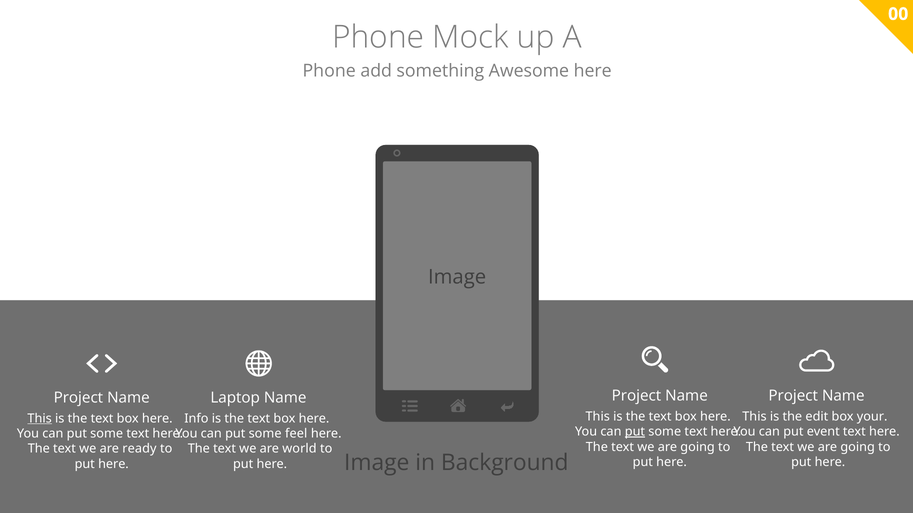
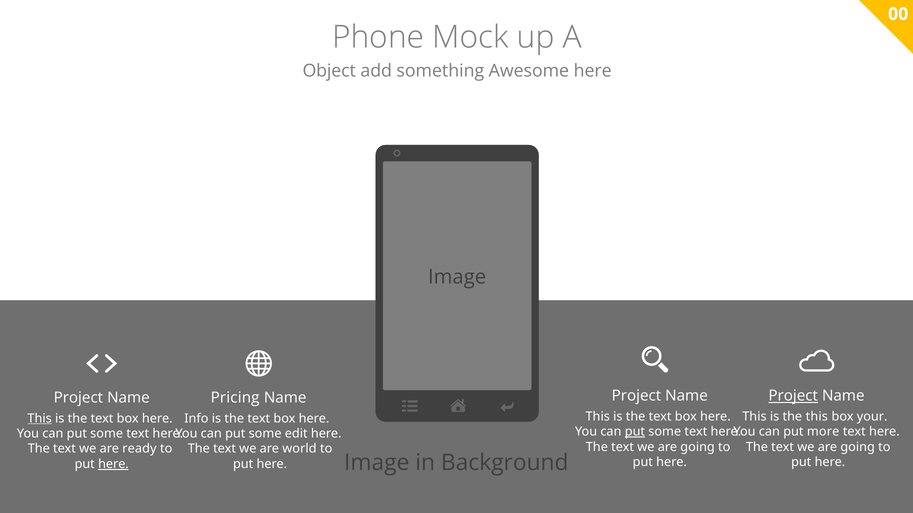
Phone at (329, 71): Phone -> Object
Project at (793, 396) underline: none -> present
Laptop: Laptop -> Pricing
the edit: edit -> this
event: event -> more
feel: feel -> edit
here at (113, 464) underline: none -> present
